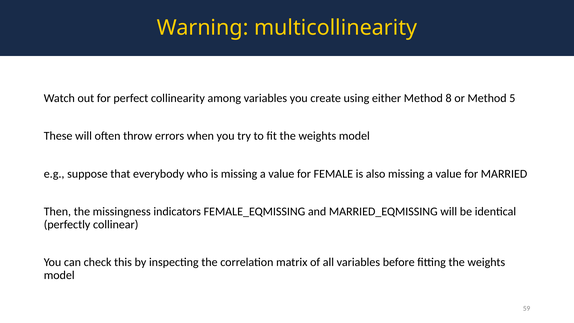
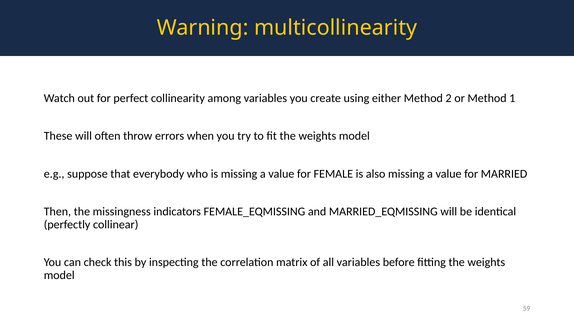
8: 8 -> 2
5: 5 -> 1
